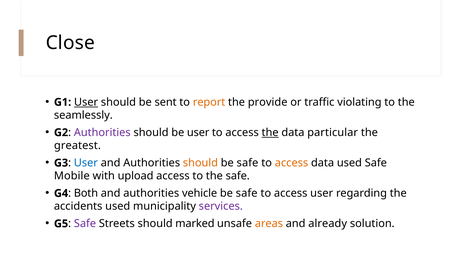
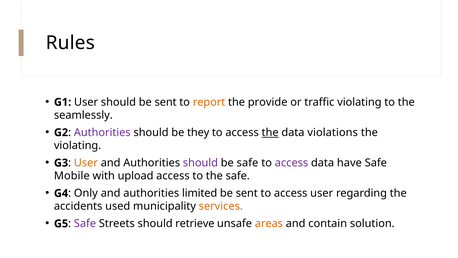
Close: Close -> Rules
User at (86, 102) underline: present -> none
be user: user -> they
particular: particular -> violations
greatest at (77, 145): greatest -> violating
User at (86, 163) colour: blue -> orange
should at (200, 163) colour: orange -> purple
access at (292, 163) colour: orange -> purple
data used: used -> have
Both: Both -> Only
vehicle: vehicle -> limited
safe at (247, 193): safe -> sent
services colour: purple -> orange
marked: marked -> retrieve
already: already -> contain
